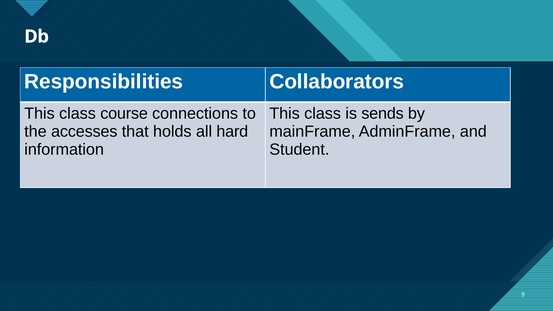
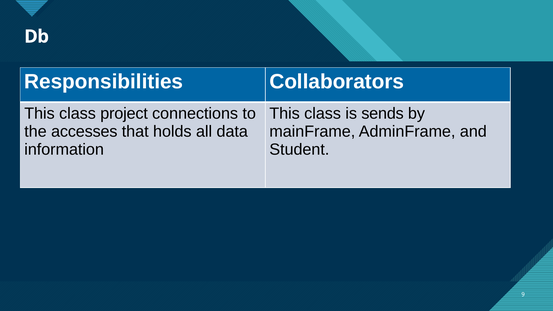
course: course -> project
hard: hard -> data
